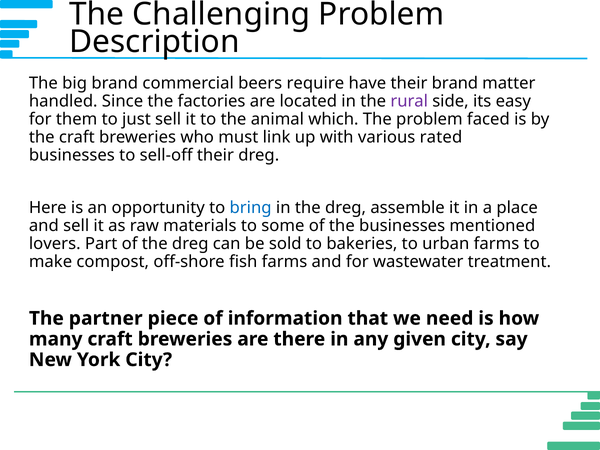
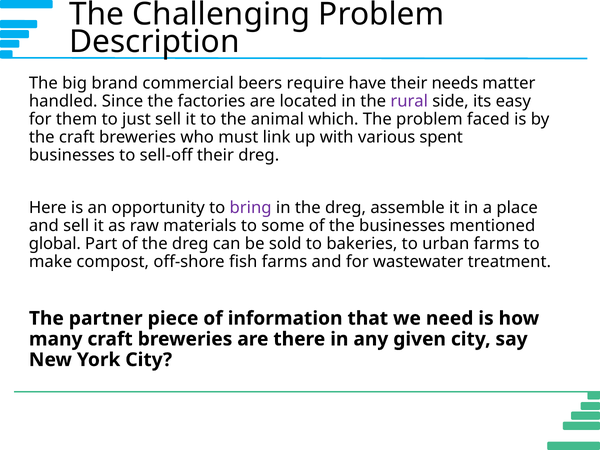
their brand: brand -> needs
rated: rated -> spent
bring colour: blue -> purple
lovers: lovers -> global
